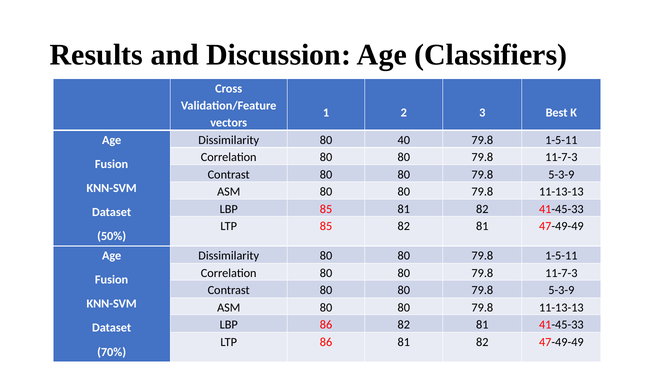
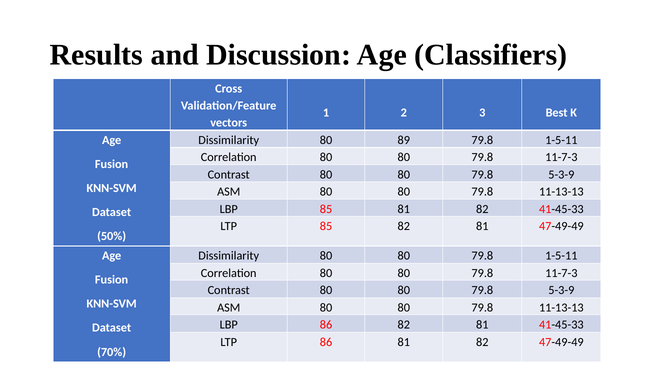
40: 40 -> 89
